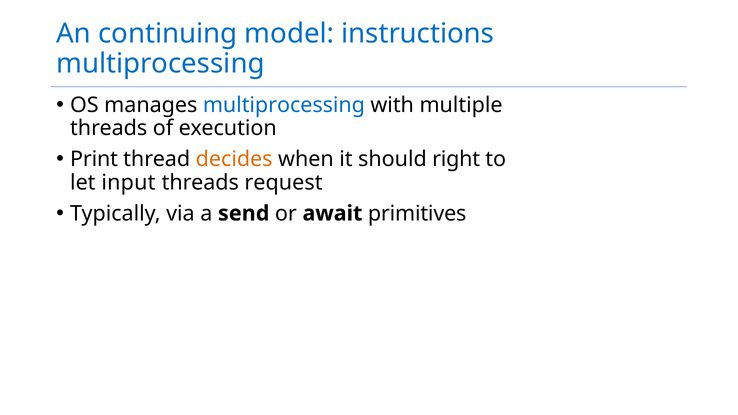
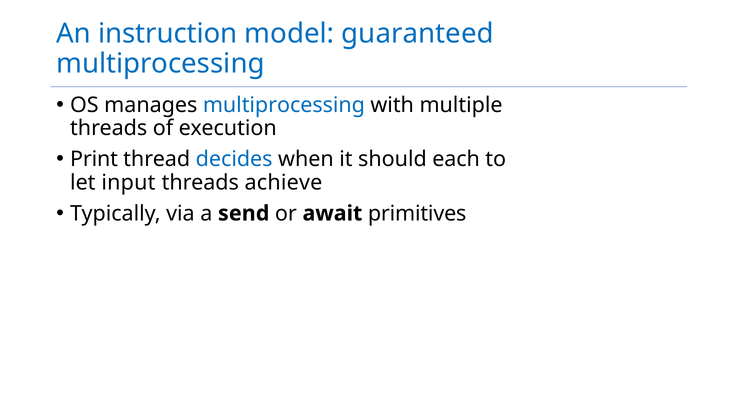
continuing: continuing -> instruction
instructions: instructions -> guaranteed
decides colour: orange -> blue
right: right -> each
request: request -> achieve
